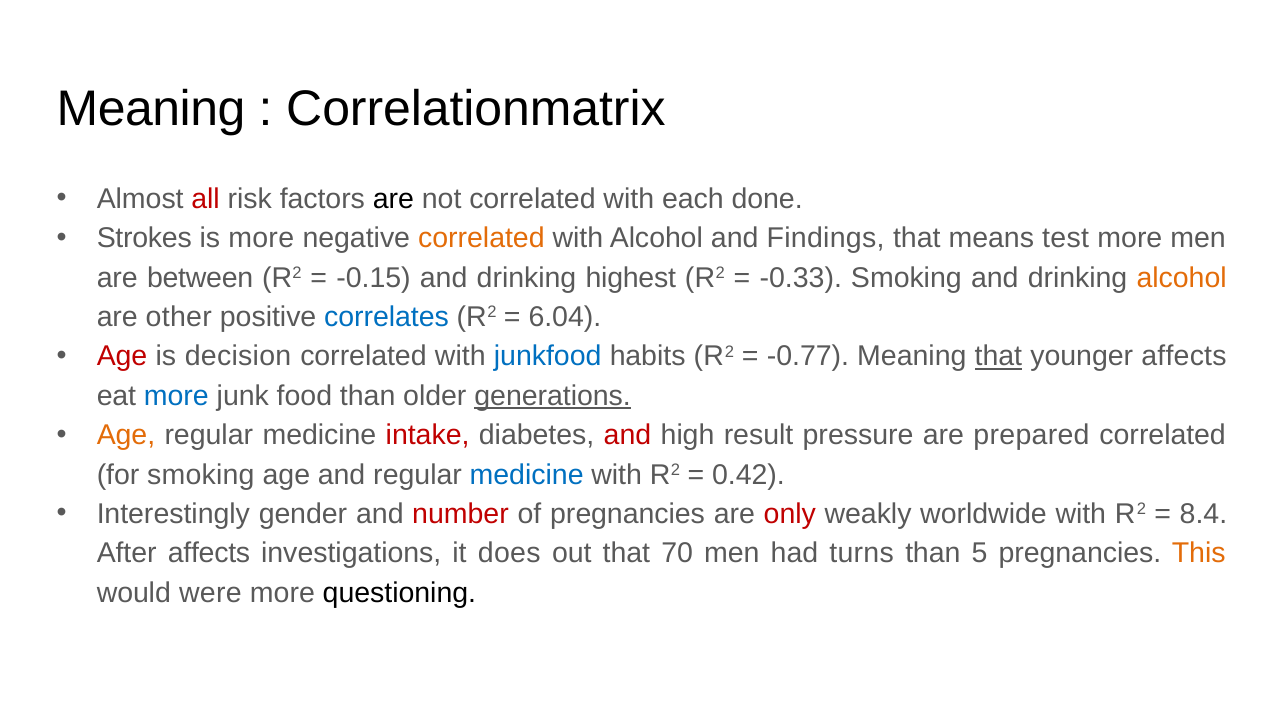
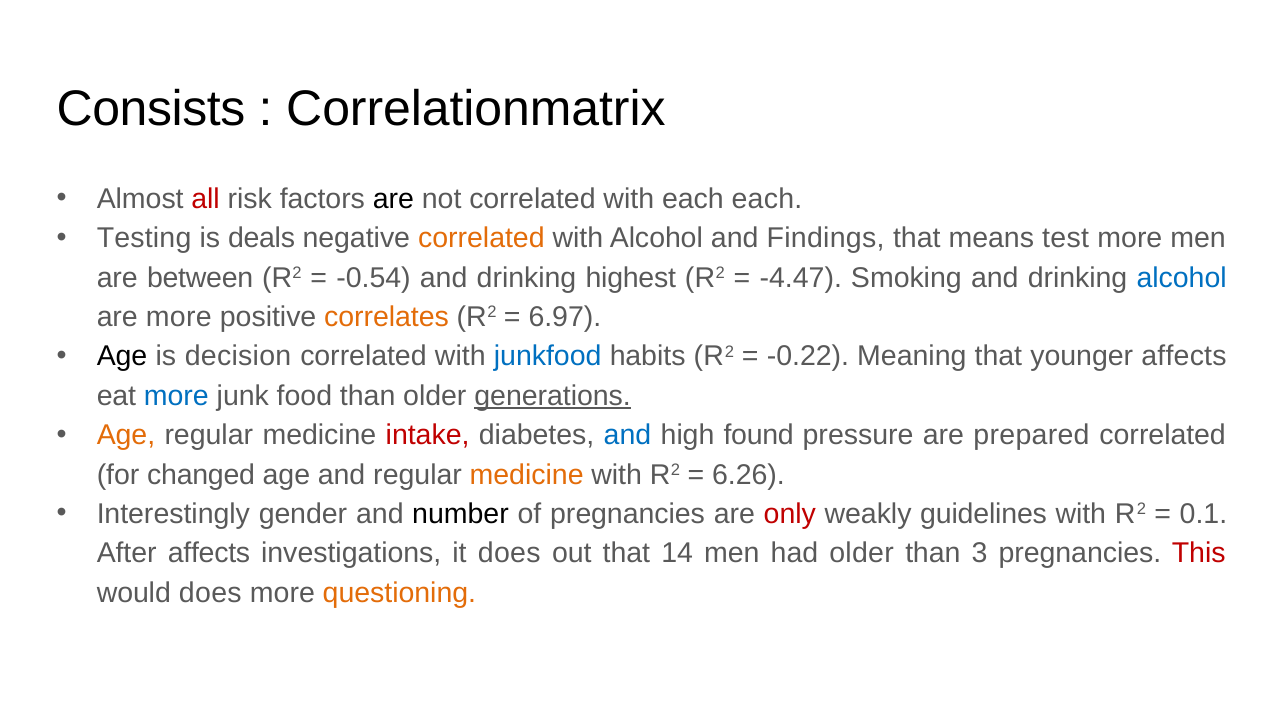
Meaning at (151, 109): Meaning -> Consists
each done: done -> each
Strokes: Strokes -> Testing
is more: more -> deals
-0.15: -0.15 -> -0.54
-0.33: -0.33 -> -4.47
alcohol at (1182, 278) colour: orange -> blue
are other: other -> more
correlates colour: blue -> orange
6.04: 6.04 -> 6.97
Age at (122, 356) colour: red -> black
-0.77: -0.77 -> -0.22
that at (998, 356) underline: present -> none
and at (627, 435) colour: red -> blue
result: result -> found
for smoking: smoking -> changed
medicine at (527, 474) colour: blue -> orange
0.42: 0.42 -> 6.26
number colour: red -> black
worldwide: worldwide -> guidelines
8.4: 8.4 -> 0.1
70: 70 -> 14
had turns: turns -> older
5: 5 -> 3
This colour: orange -> red
would were: were -> does
questioning colour: black -> orange
